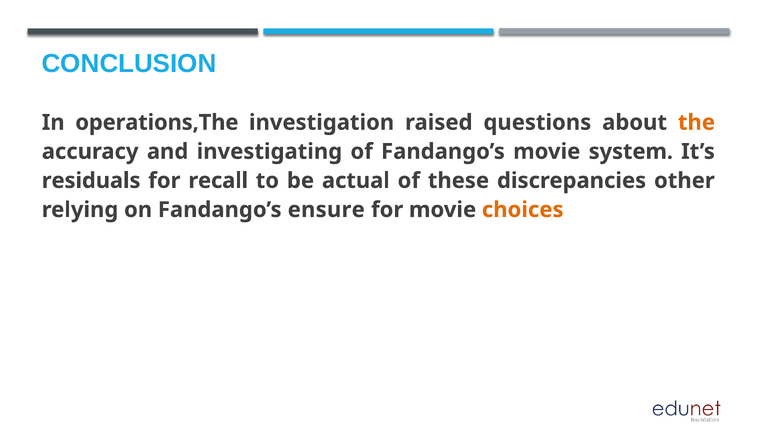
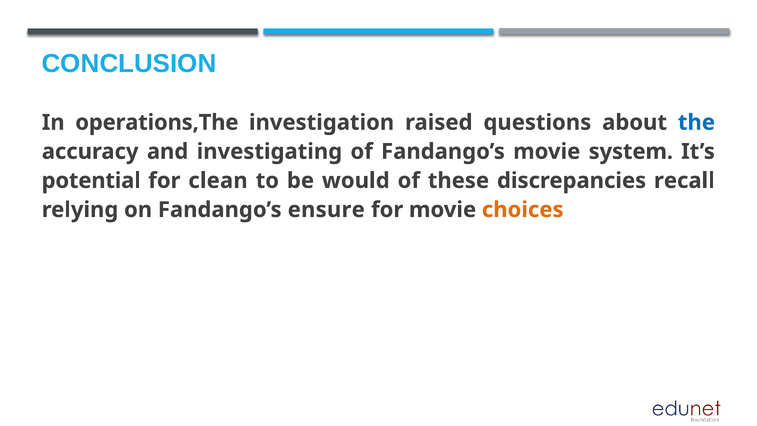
the colour: orange -> blue
residuals: residuals -> potential
recall: recall -> clean
actual: actual -> would
other: other -> recall
